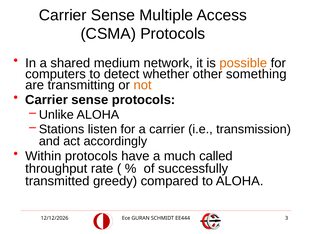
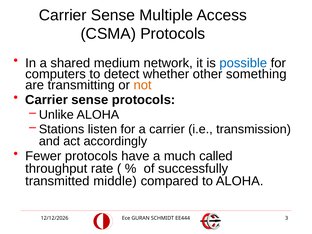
possible colour: orange -> blue
Within: Within -> Fewer
greedy: greedy -> middle
